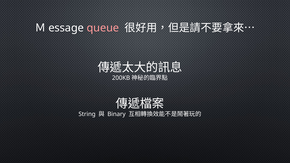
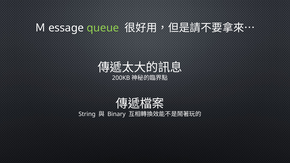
queue colour: pink -> light green
